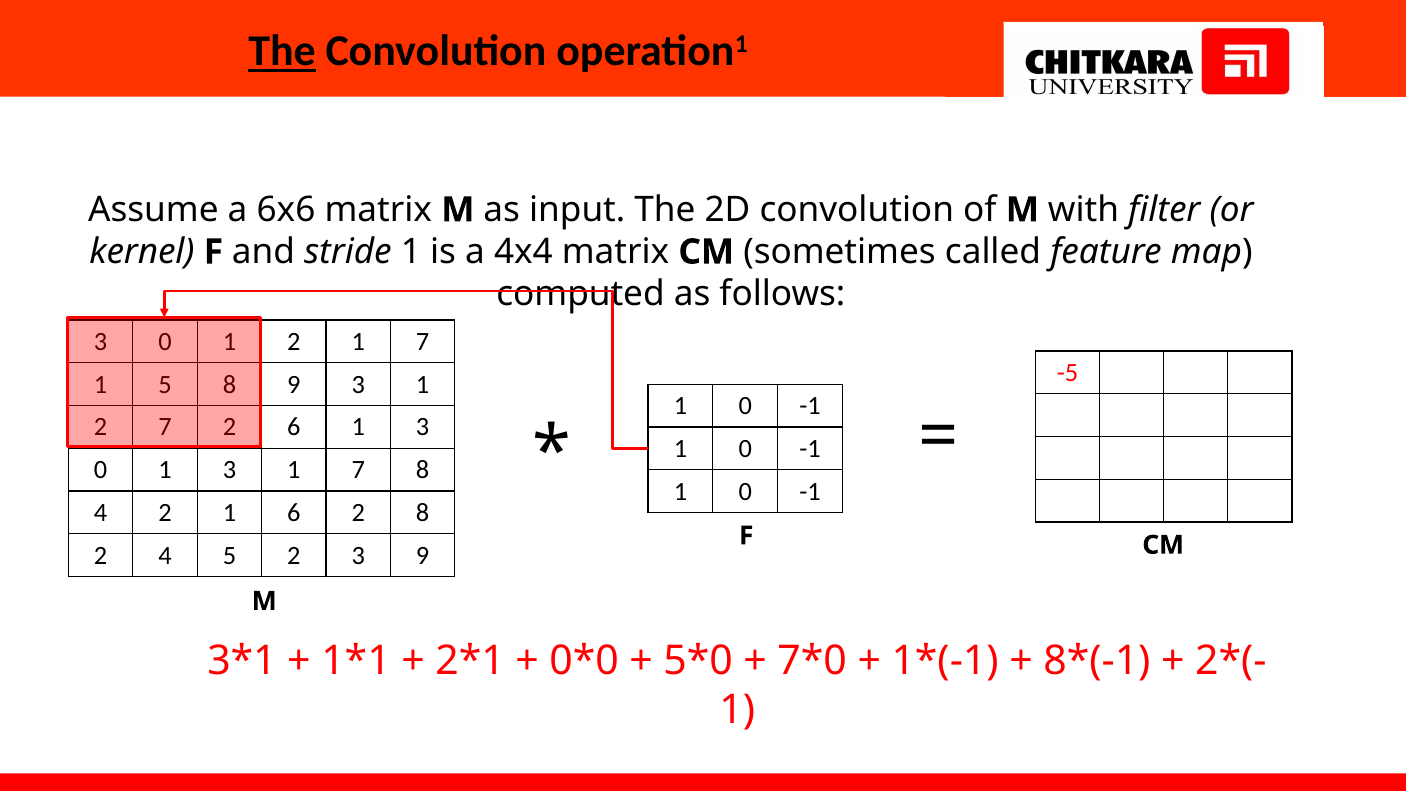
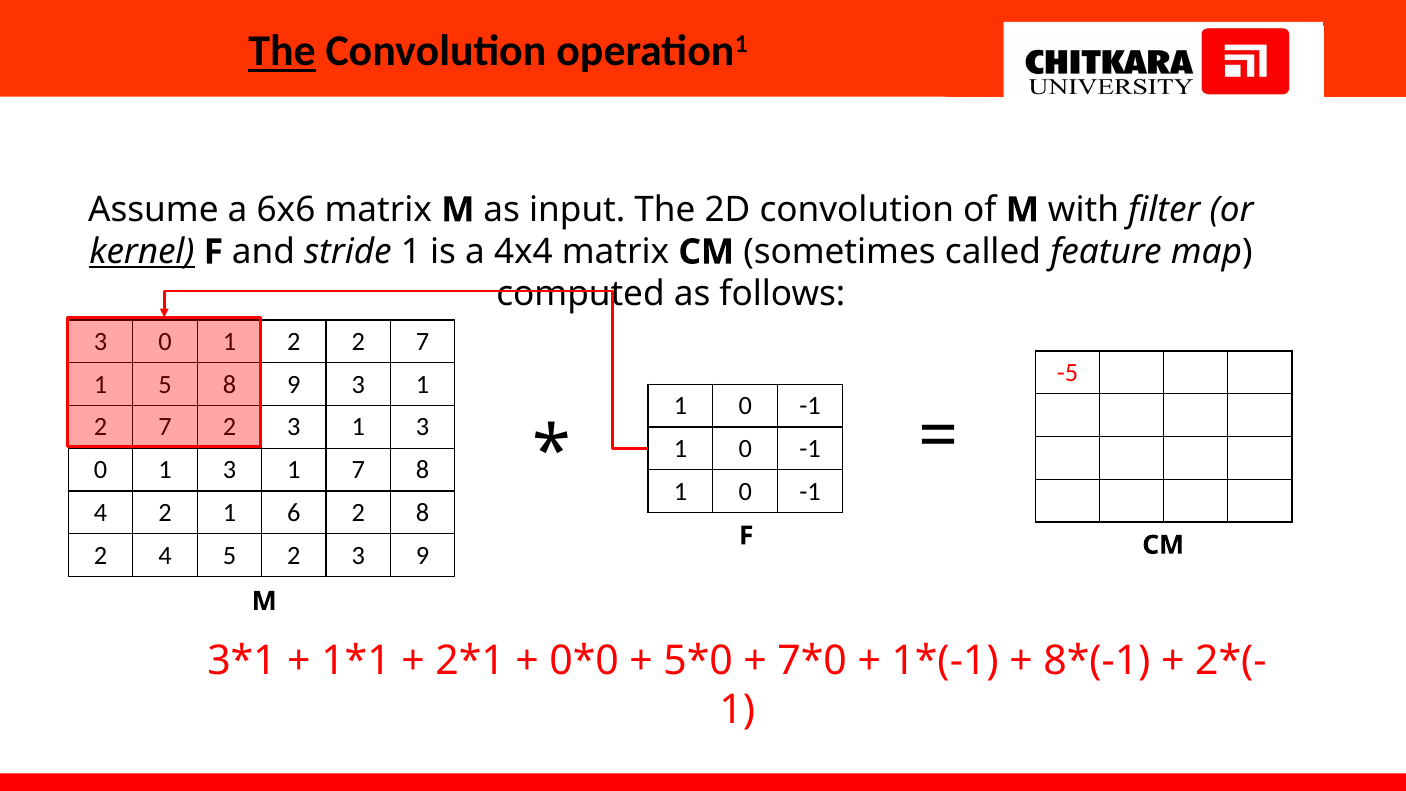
kernel underline: none -> present
1 at (358, 342): 1 -> 2
6 at (294, 427): 6 -> 3
